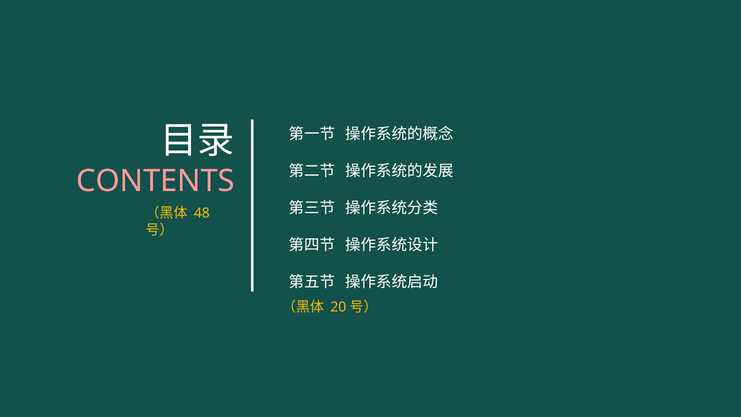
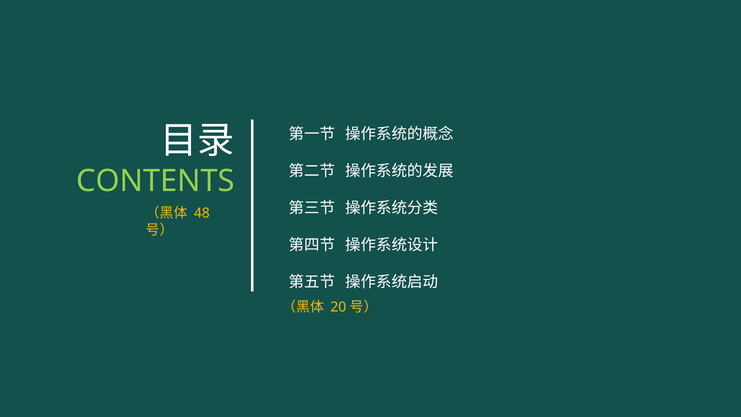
CONTENTS colour: pink -> light green
